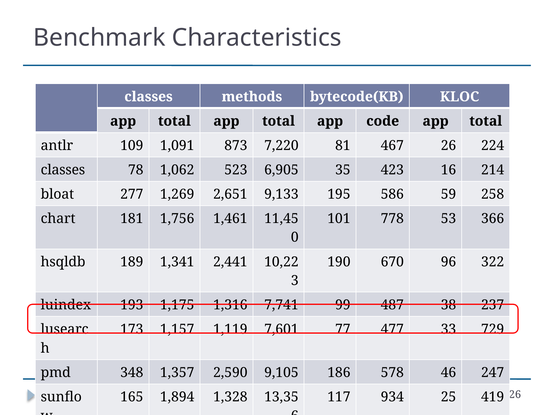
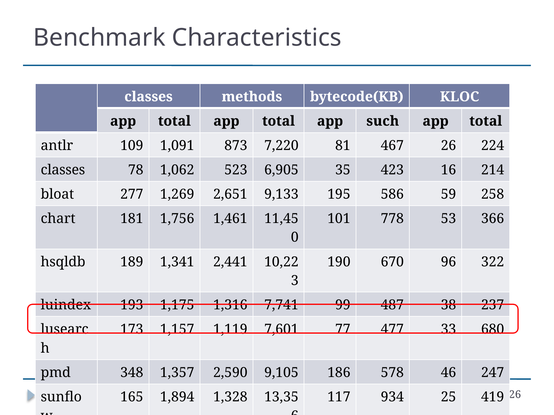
code: code -> such
729: 729 -> 680
